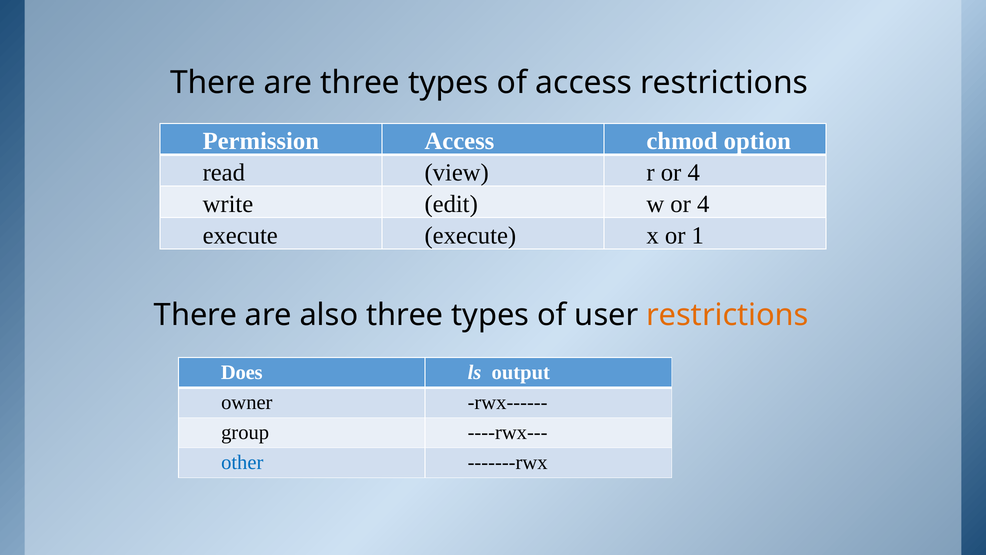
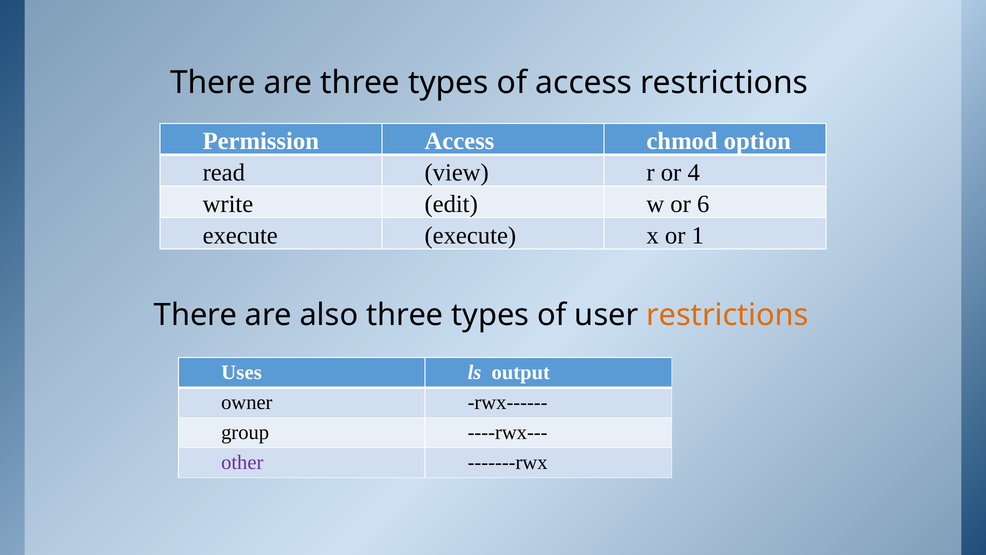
w or 4: 4 -> 6
Does: Does -> Uses
other colour: blue -> purple
